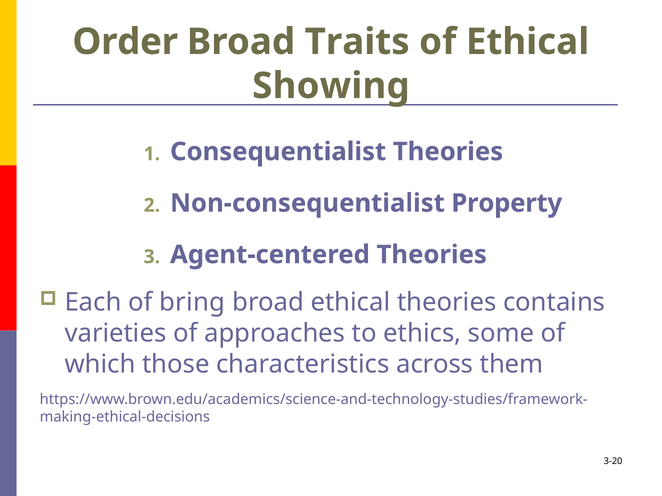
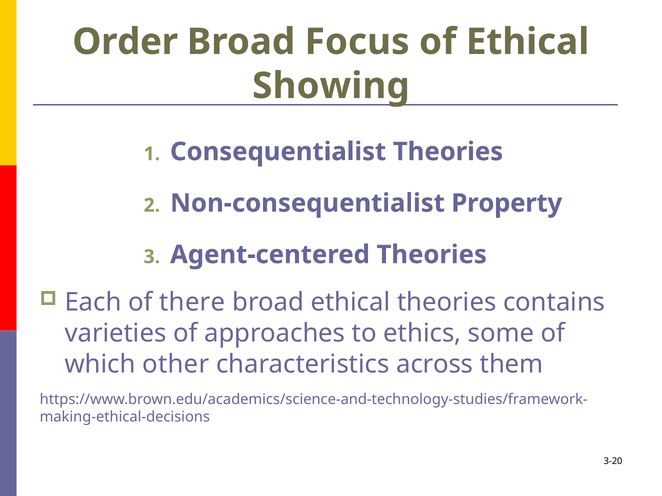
Traits: Traits -> Focus
bring: bring -> there
those: those -> other
